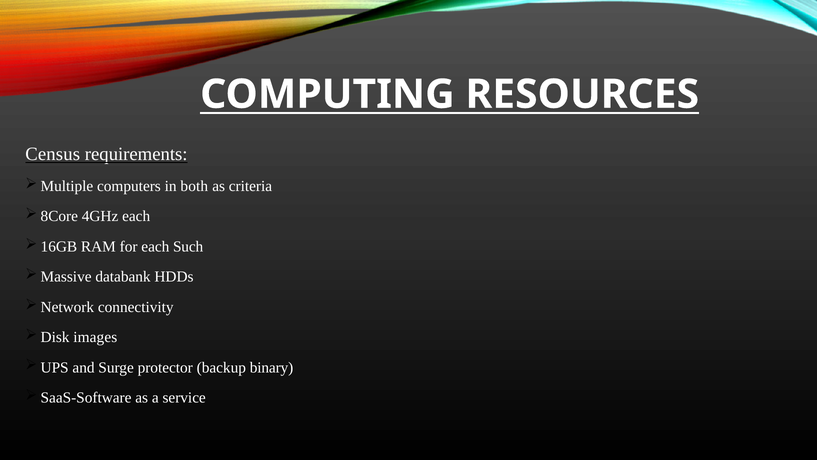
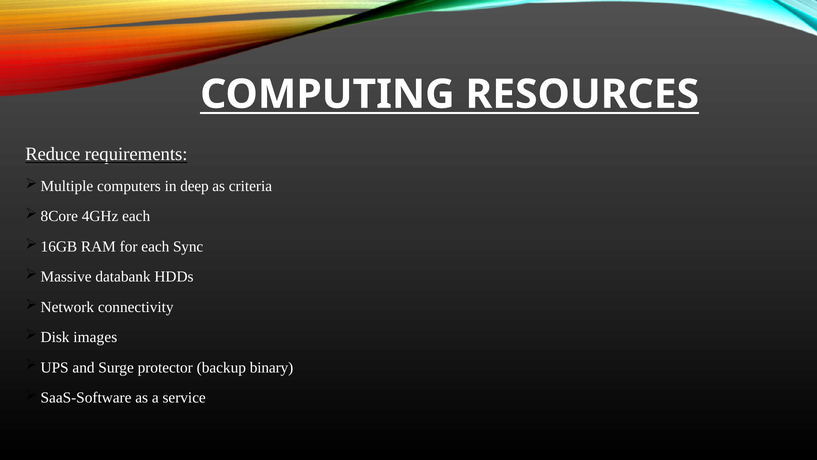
Census: Census -> Reduce
both: both -> deep
Such: Such -> Sync
